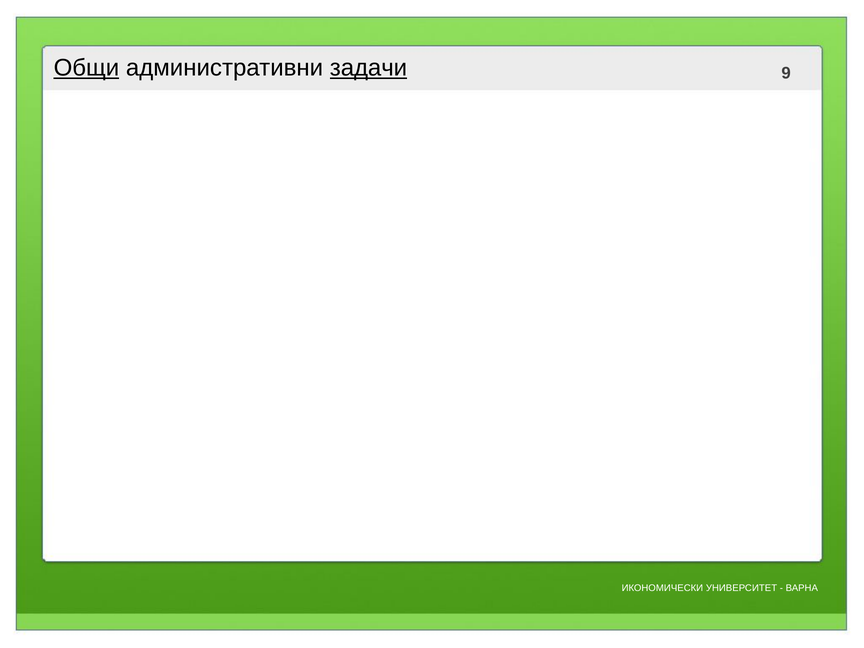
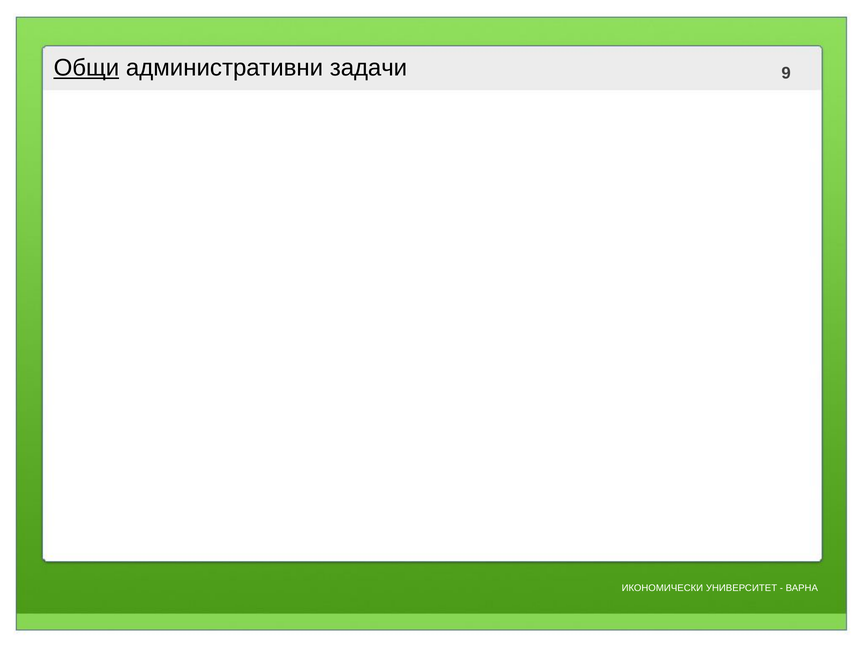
задачи at (368, 68) underline: present -> none
